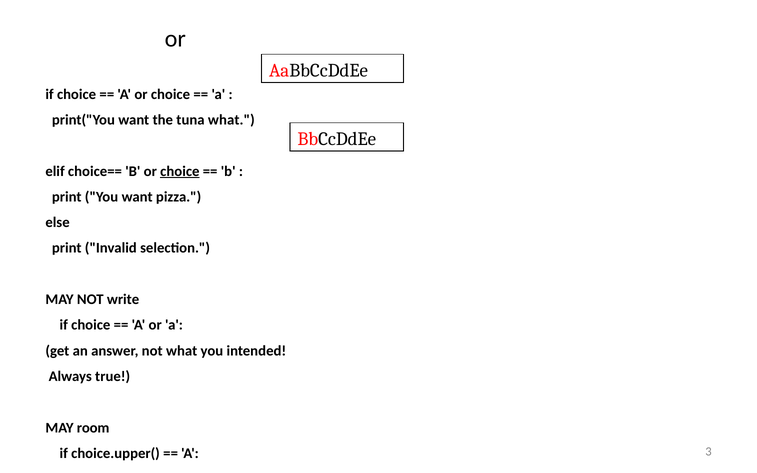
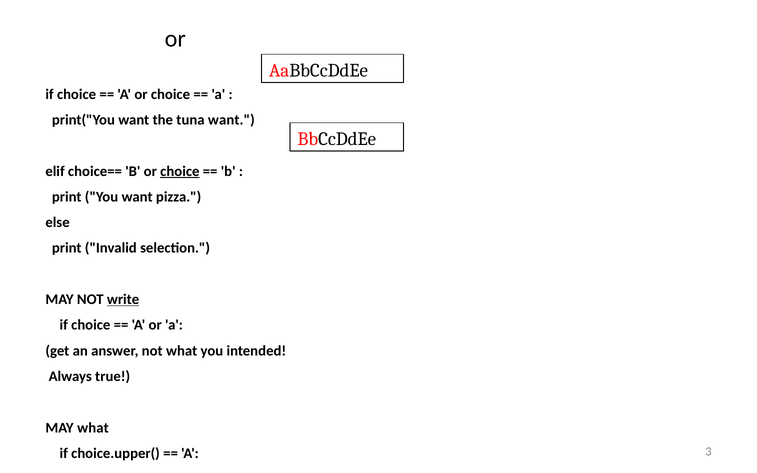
tuna what: what -> want
write underline: none -> present
MAY room: room -> what
